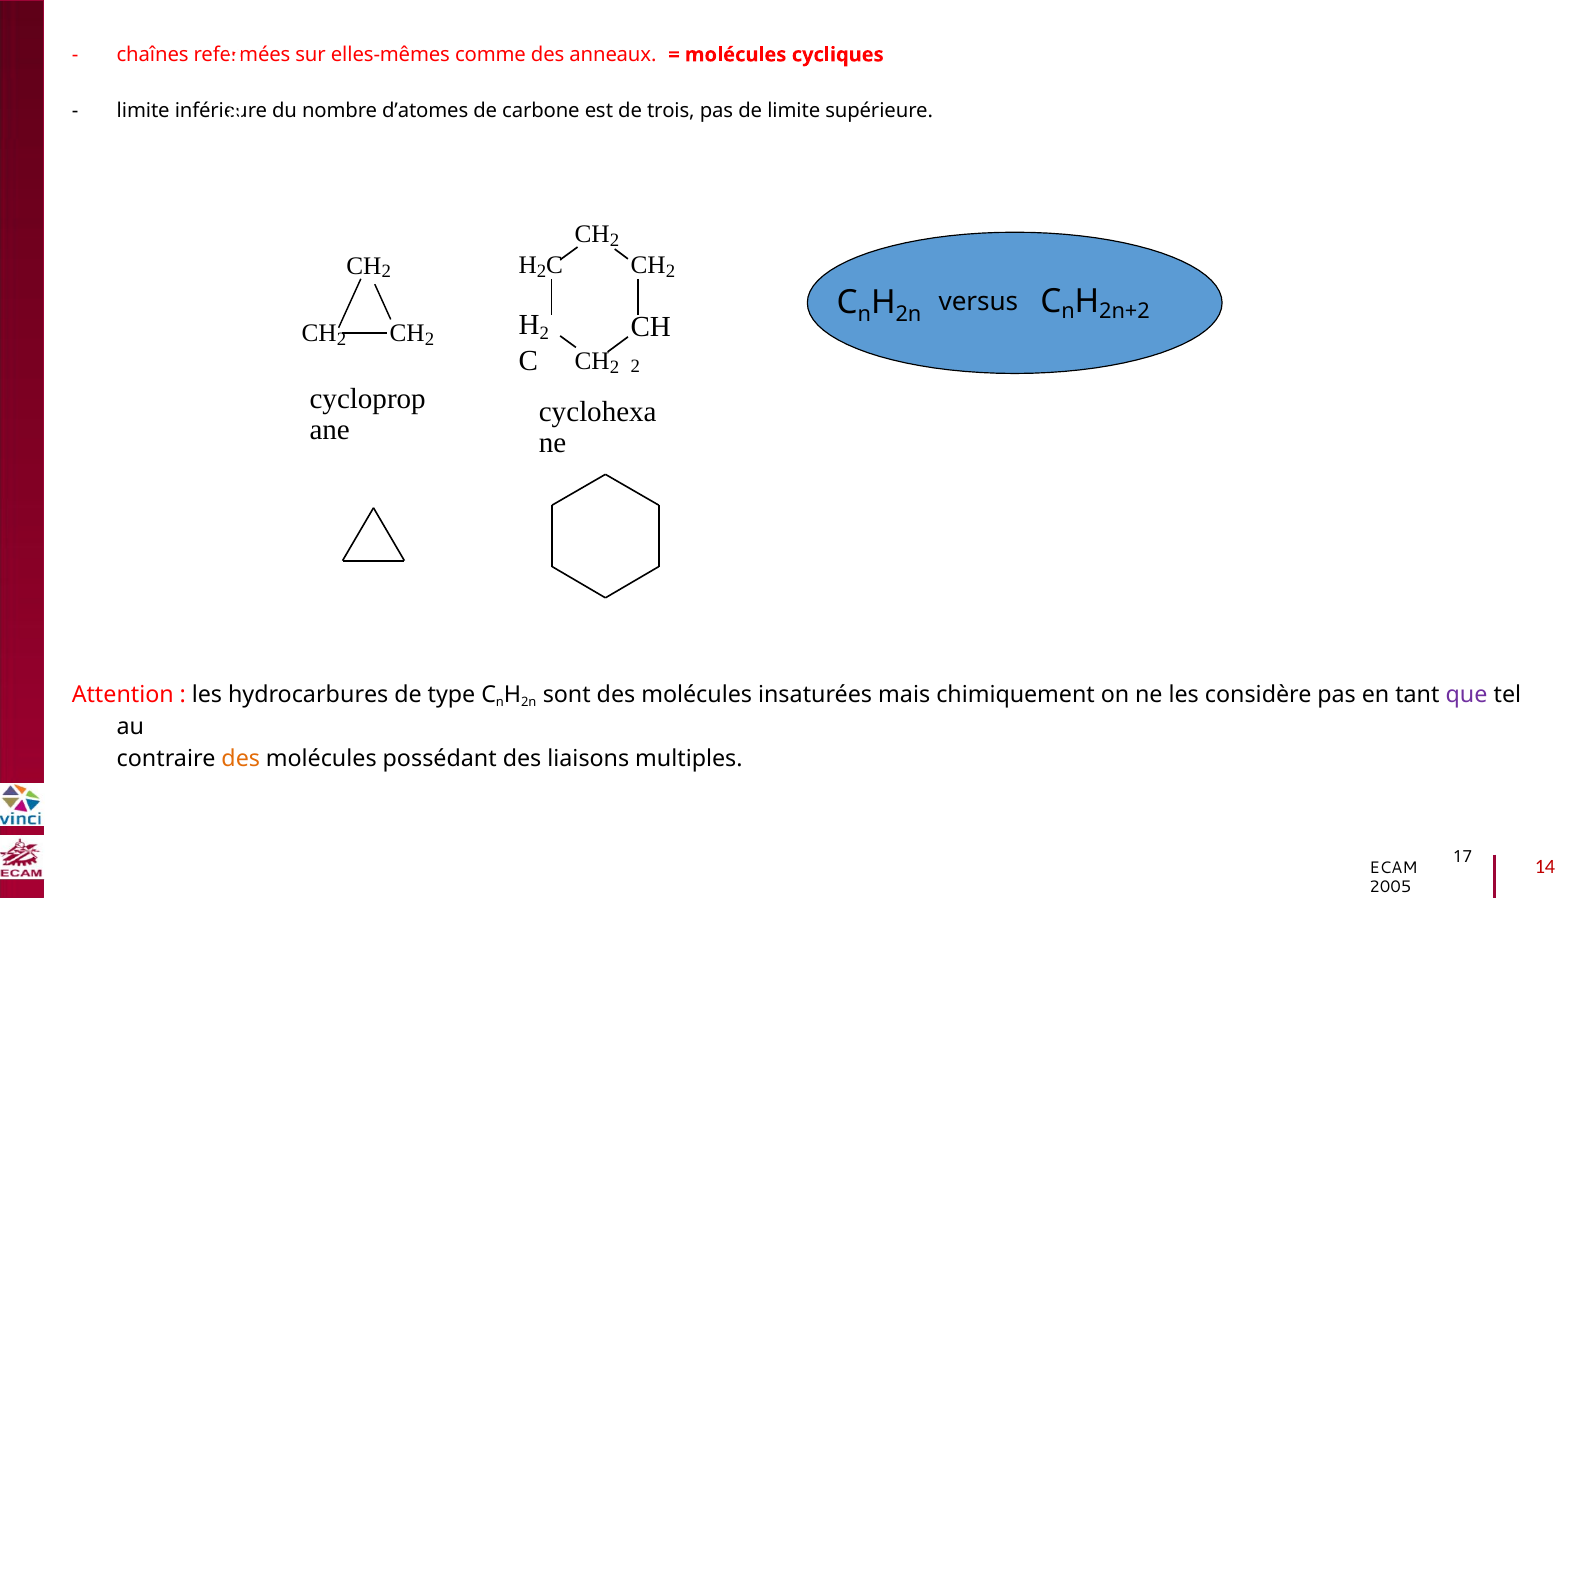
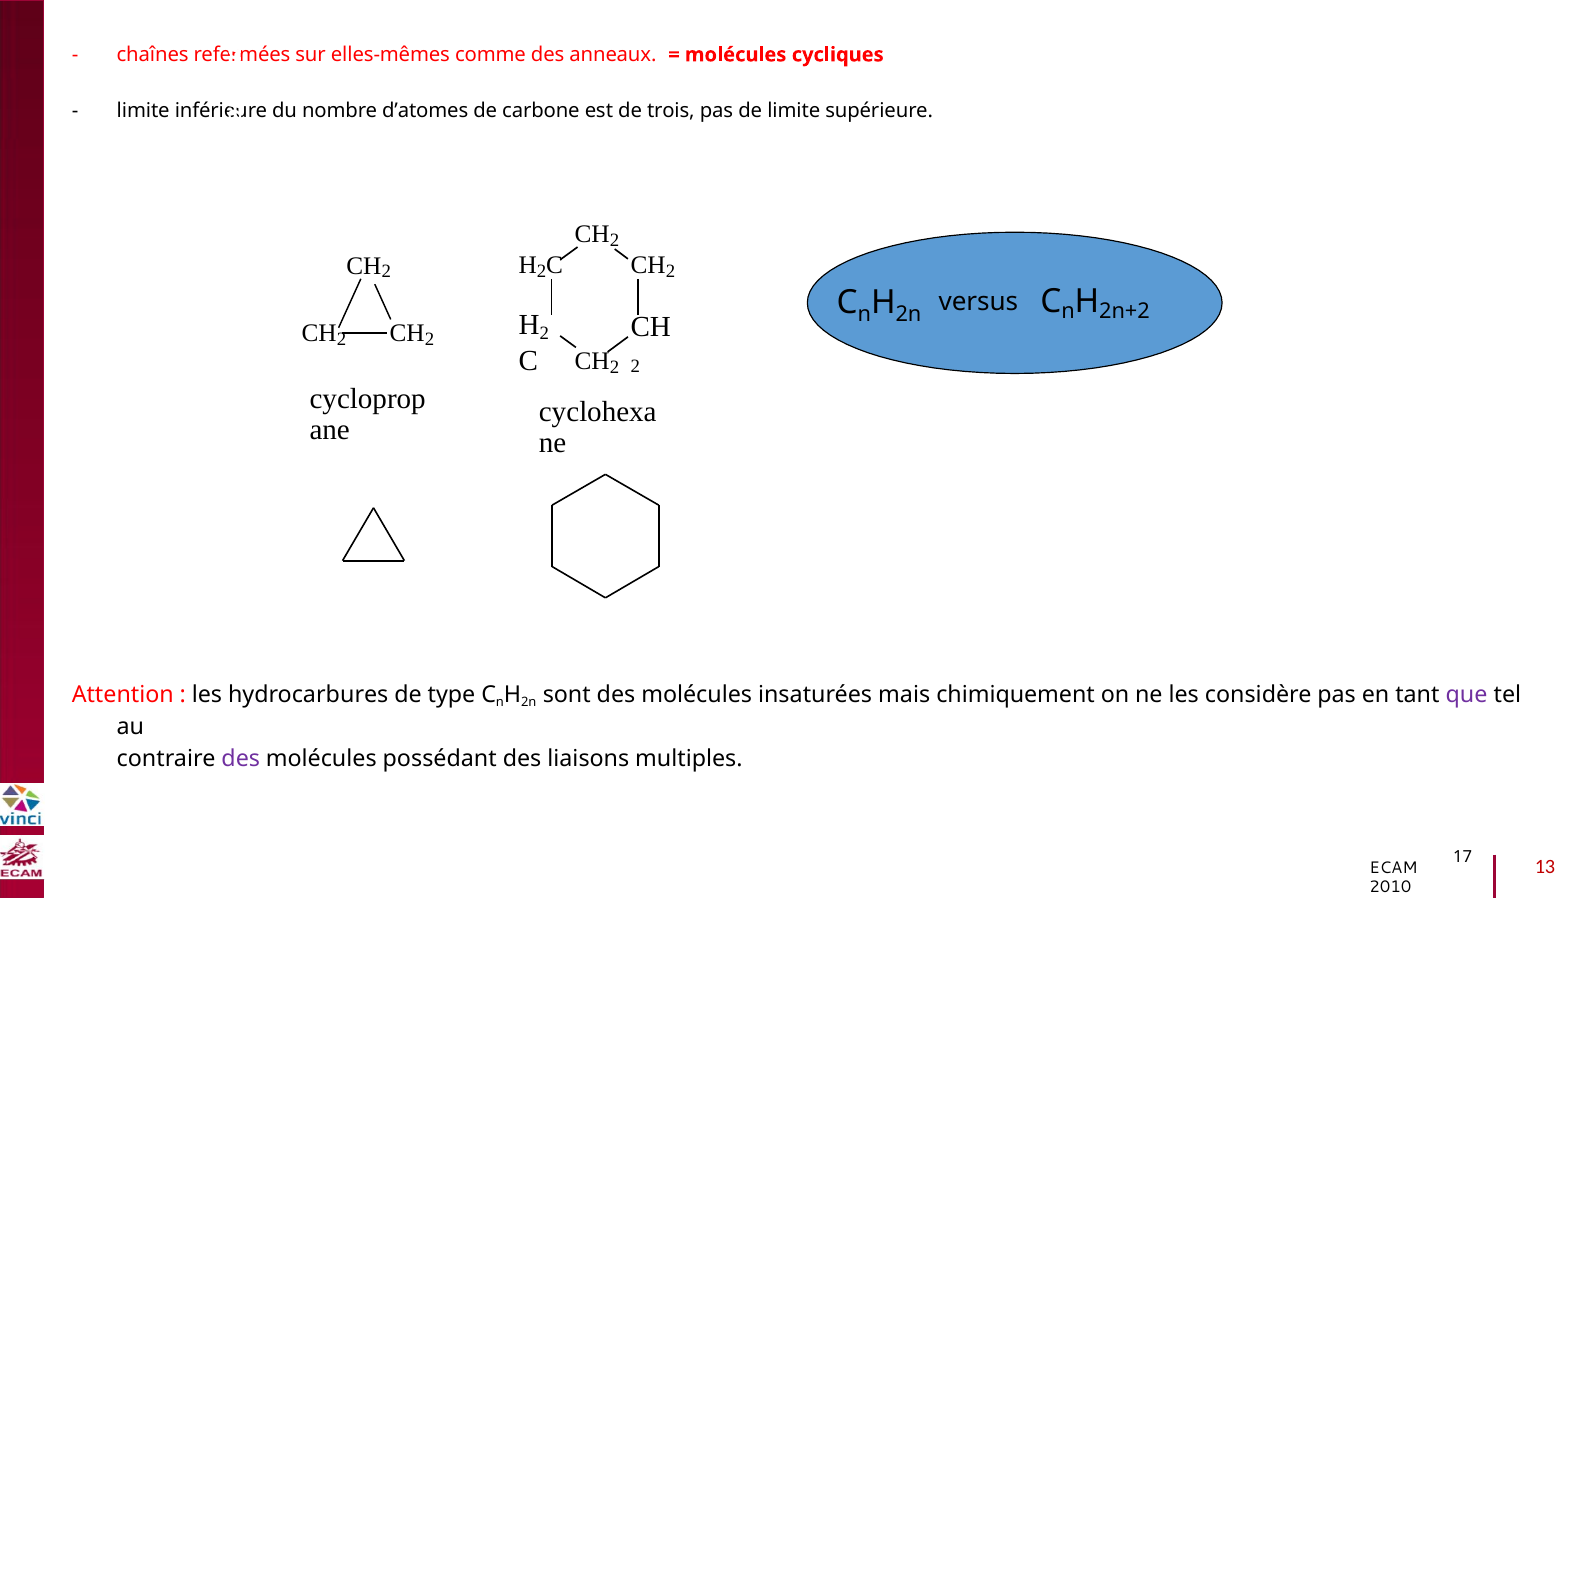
des at (241, 759) colour: orange -> purple
14: 14 -> 13
2005: 2005 -> 2010
